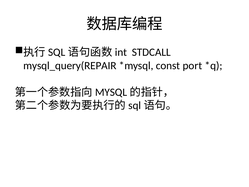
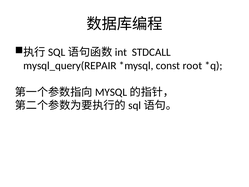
port: port -> root
